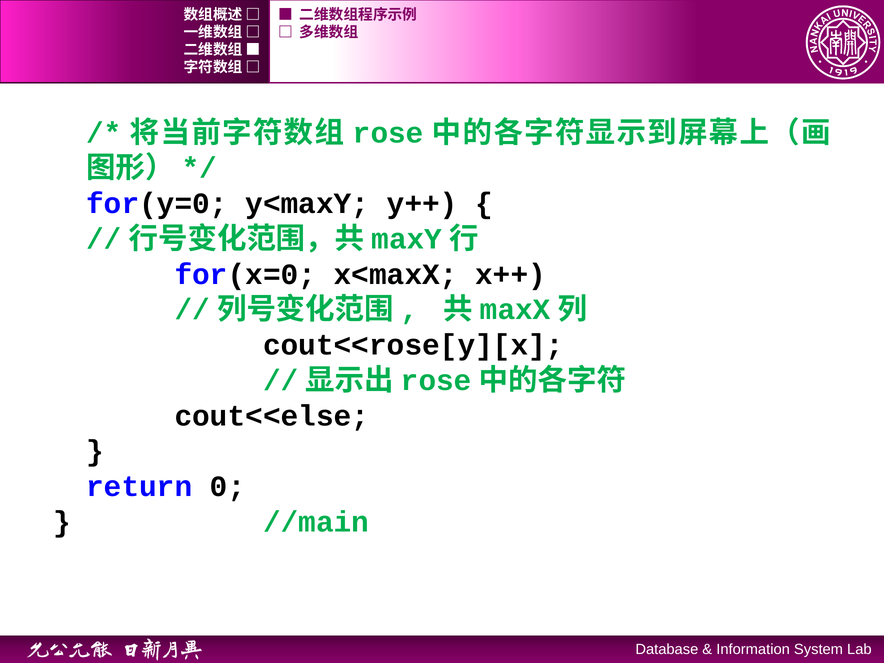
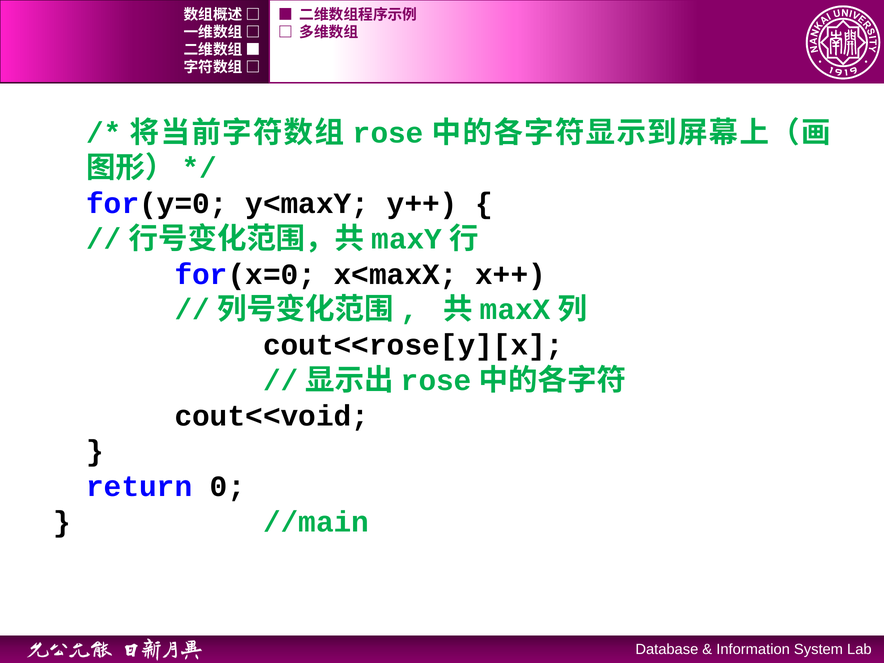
cout<<else: cout<<else -> cout<<void
